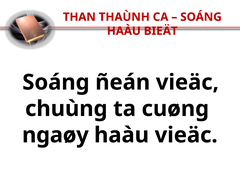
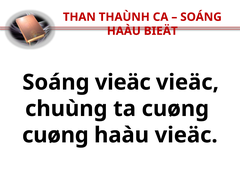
Soáng ñeán: ñeán -> vieäc
ngaøy at (55, 135): ngaøy -> cuøng
